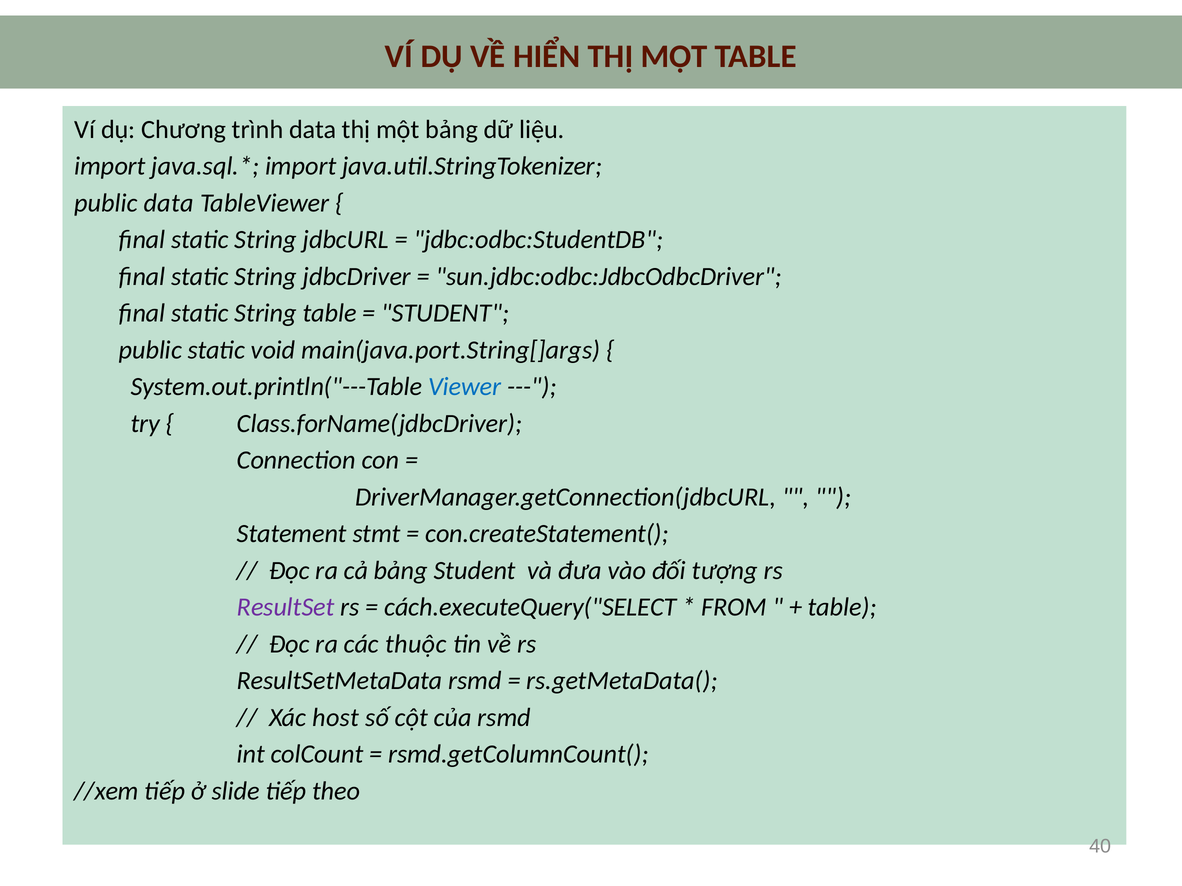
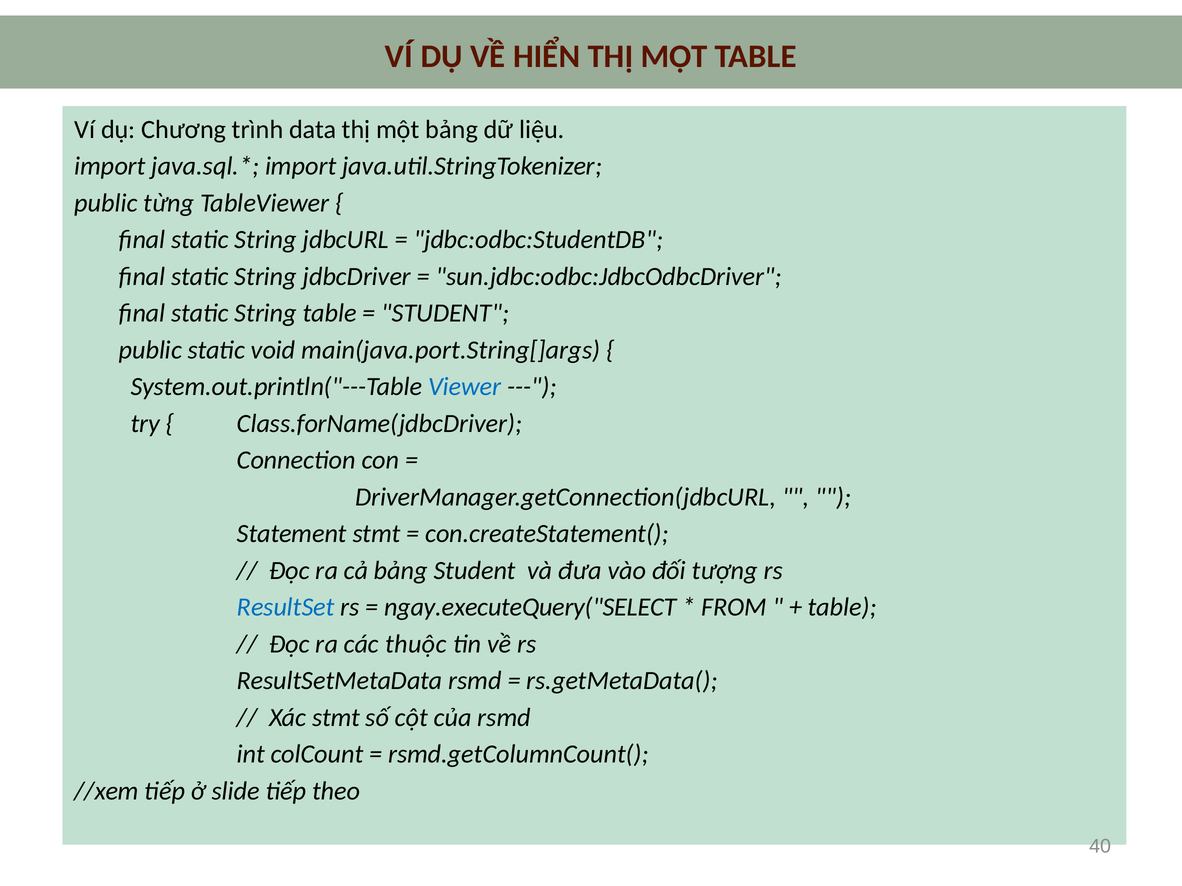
public data: data -> từng
ResultSet colour: purple -> blue
cách.executeQuery("SELECT: cách.executeQuery("SELECT -> ngay.executeQuery("SELECT
Xác host: host -> stmt
